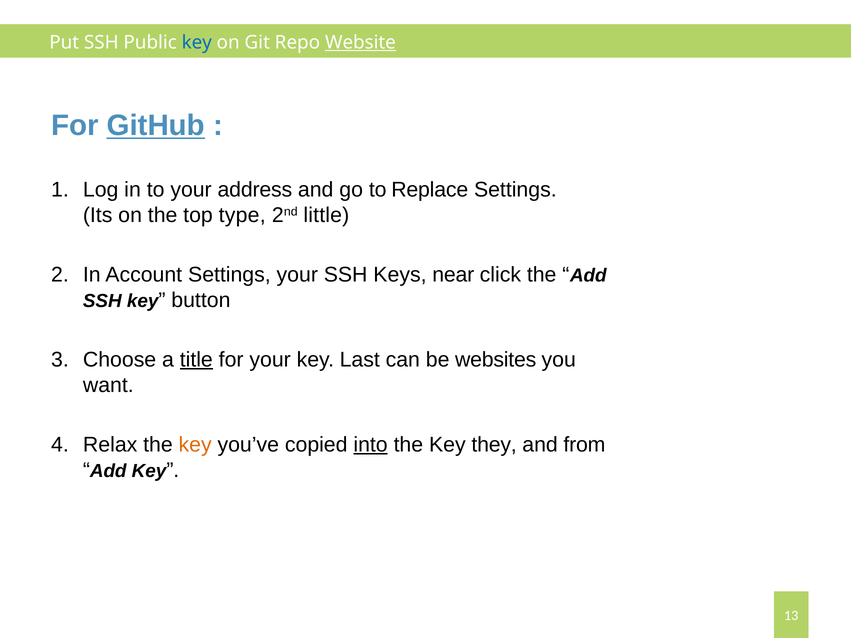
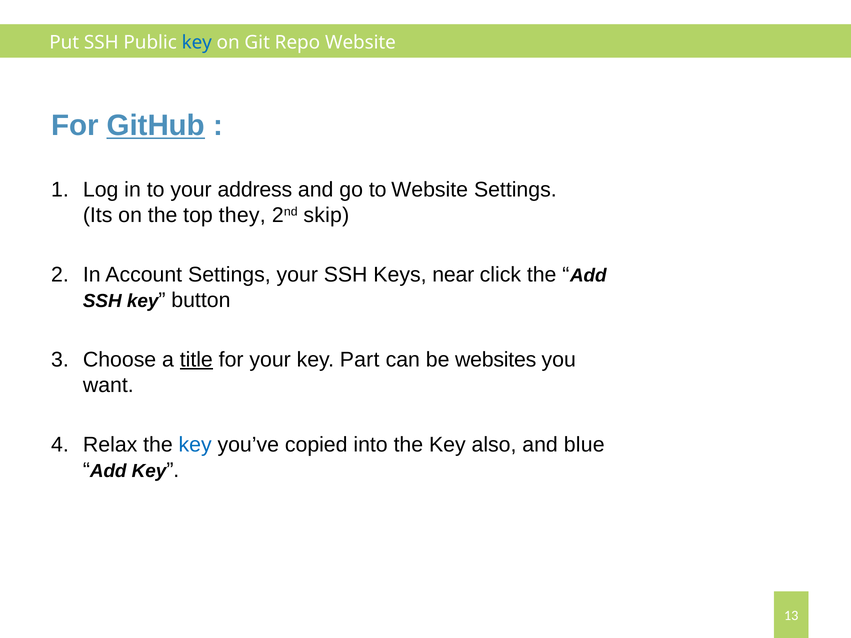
Website at (360, 43) underline: present -> none
to Replace: Replace -> Website
type: type -> they
little: little -> skip
Last: Last -> Part
key at (195, 445) colour: orange -> blue
into underline: present -> none
they: they -> also
from: from -> blue
